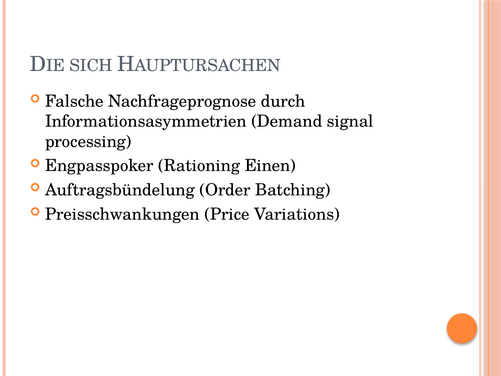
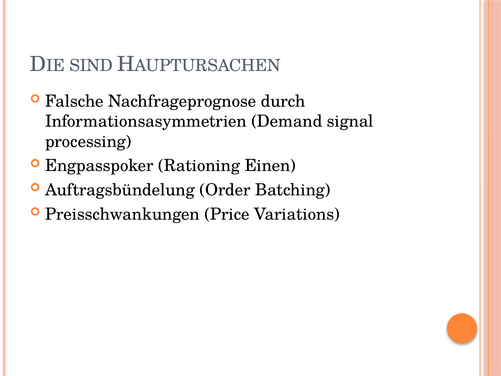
SICH: SICH -> SIND
